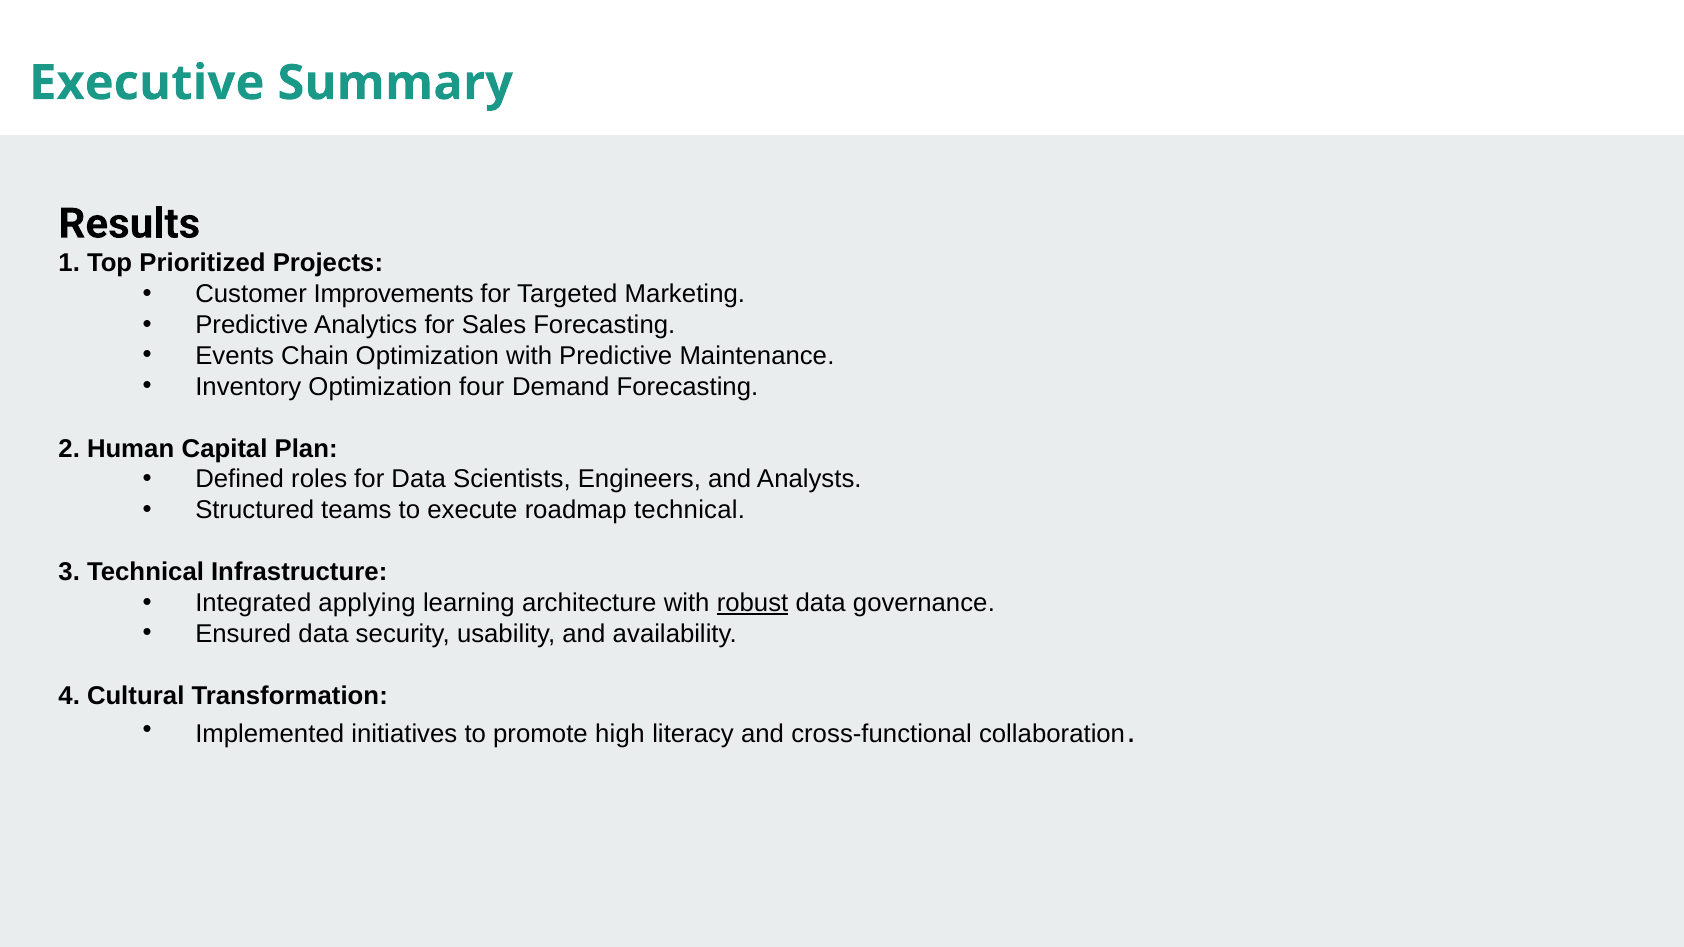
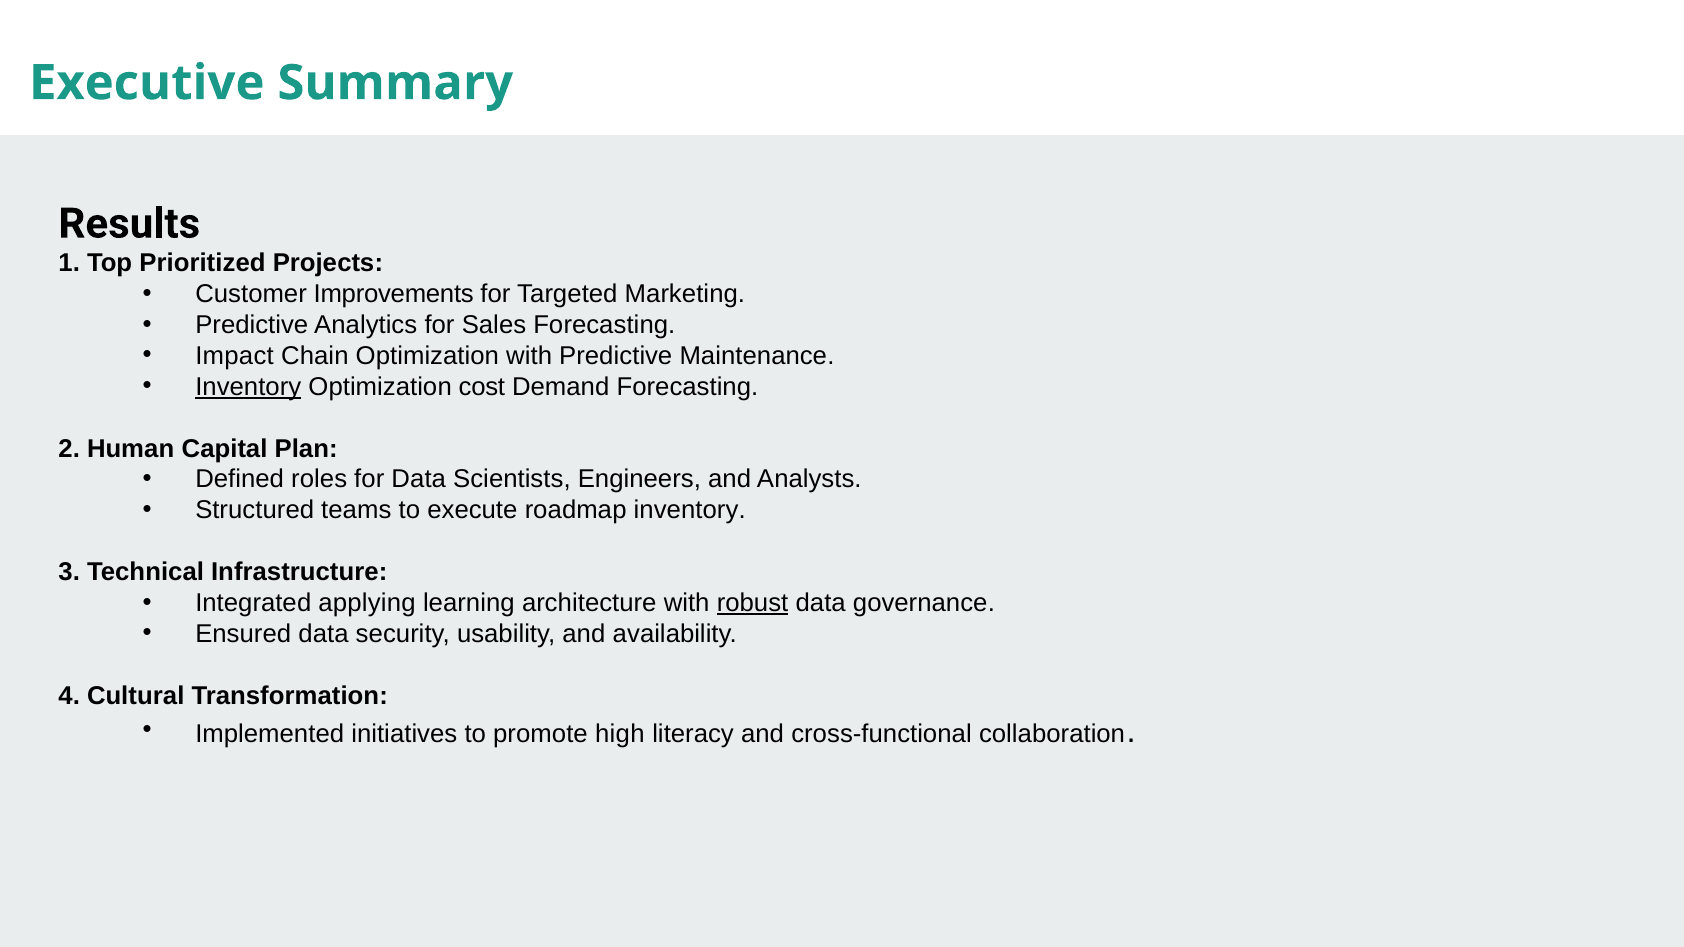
Events: Events -> Impact
Inventory at (248, 387) underline: none -> present
four: four -> cost
roadmap technical: technical -> inventory
